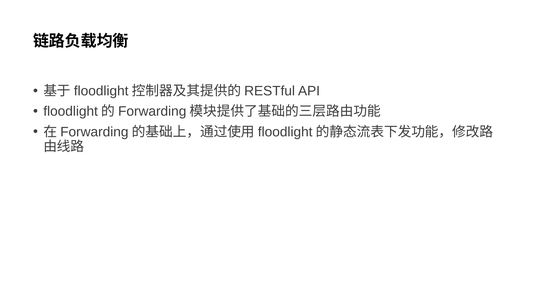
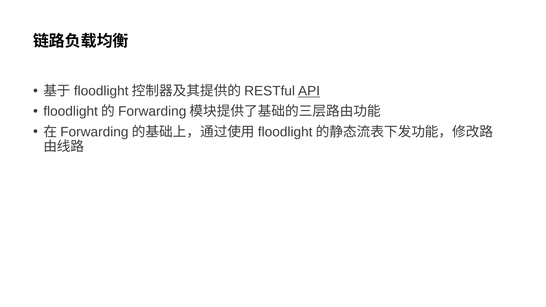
API underline: none -> present
